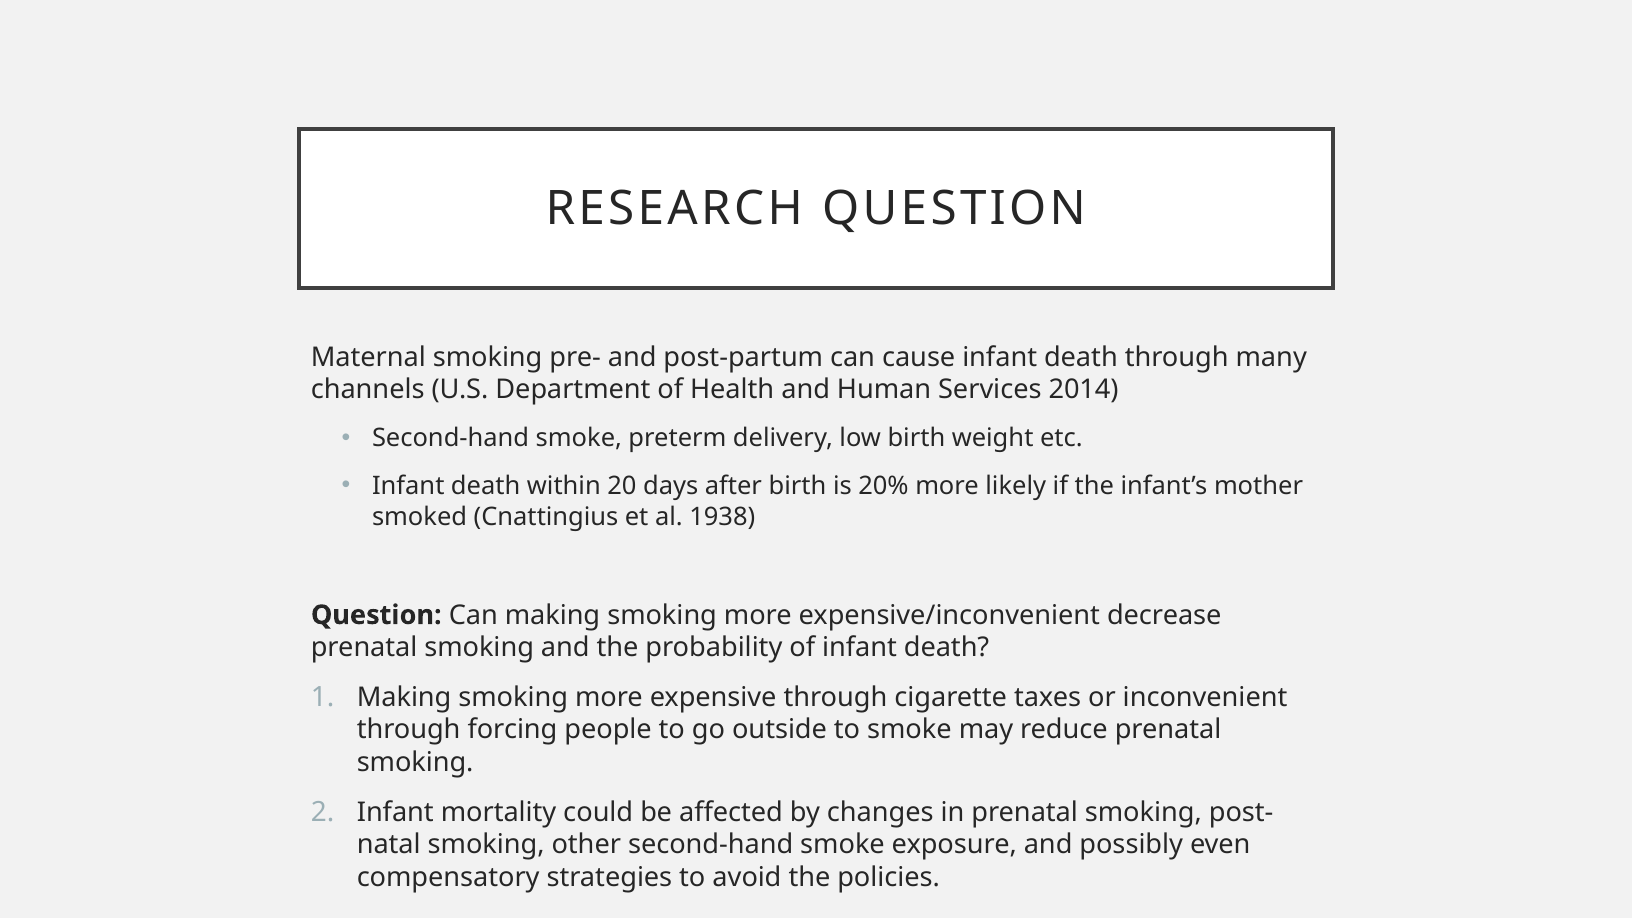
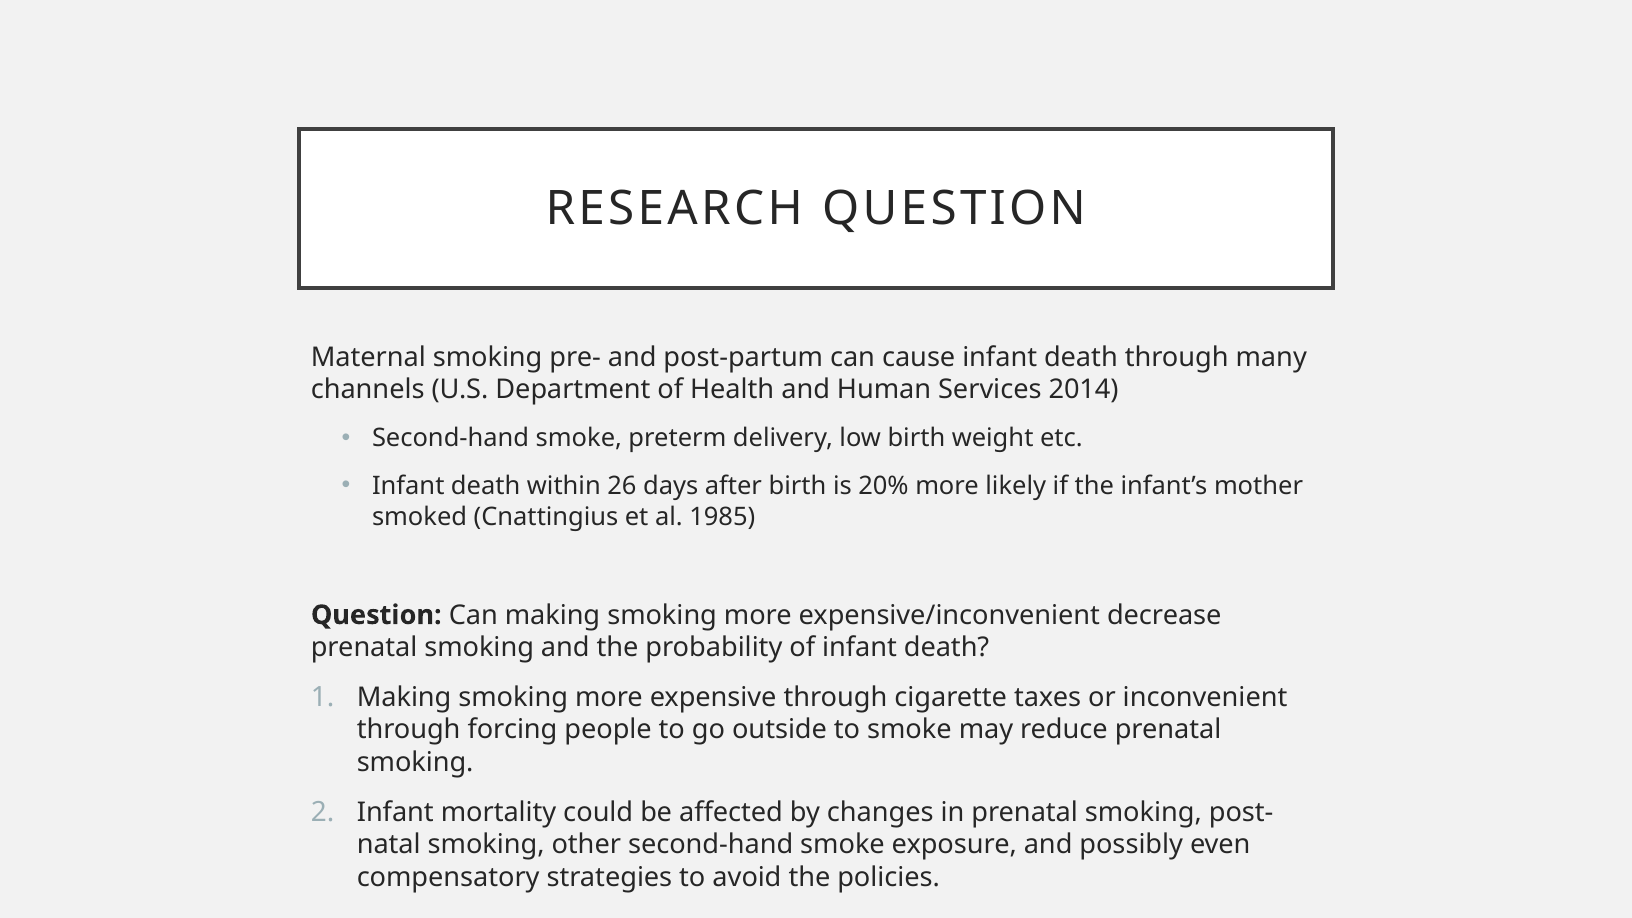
20: 20 -> 26
1938: 1938 -> 1985
